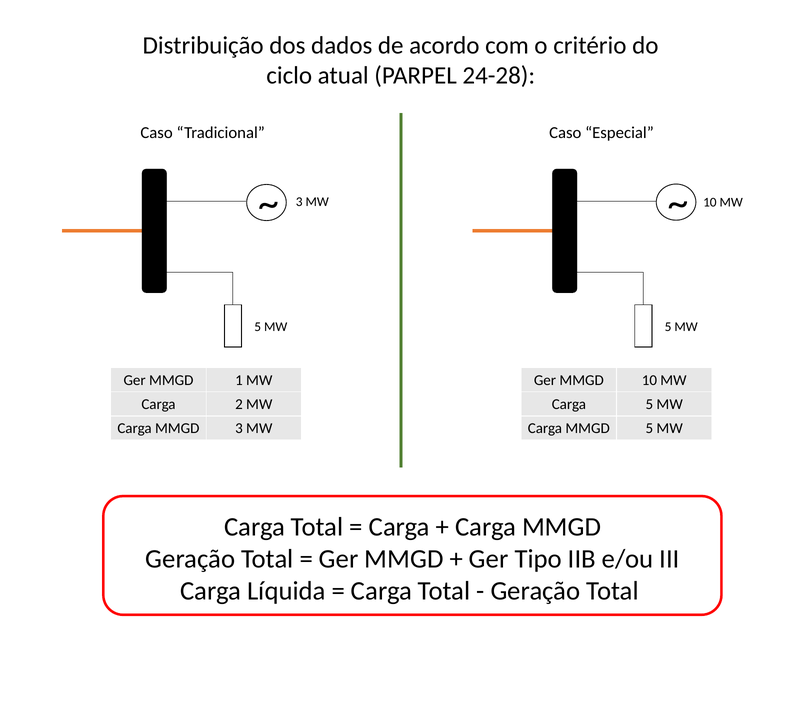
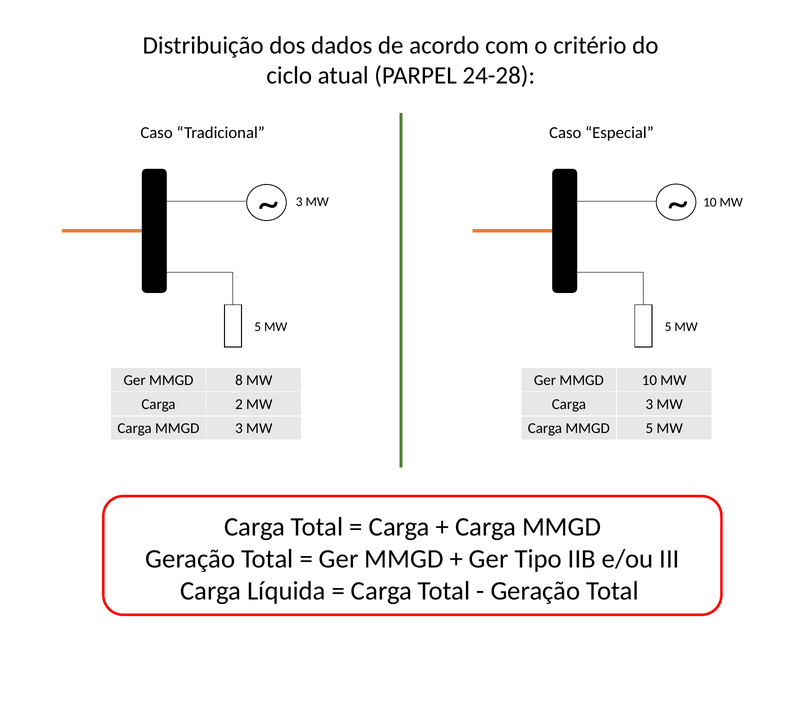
1: 1 -> 8
Carga 5: 5 -> 3
